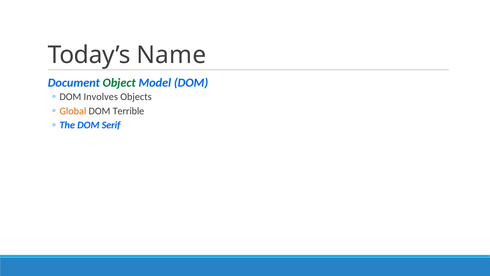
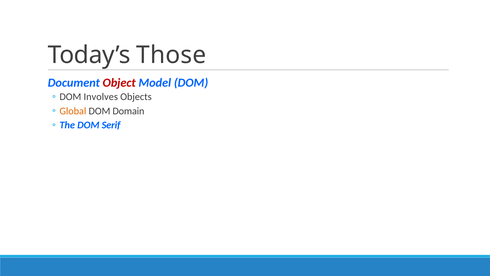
Name: Name -> Those
Object colour: green -> red
Terrible: Terrible -> Domain
